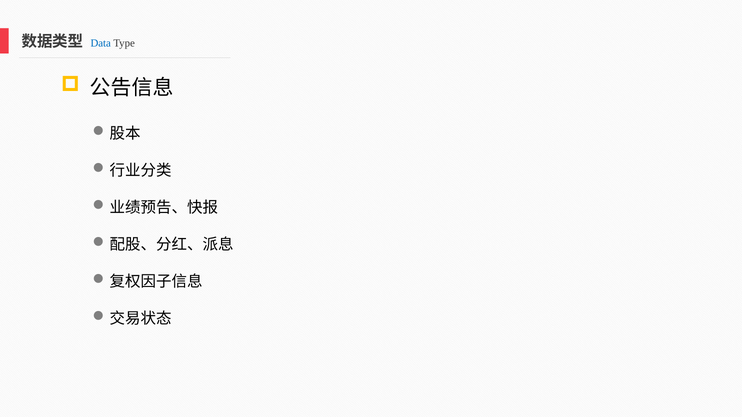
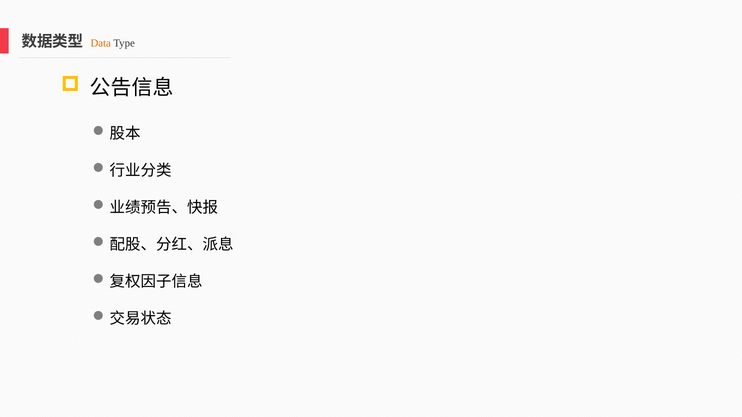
Data colour: blue -> orange
